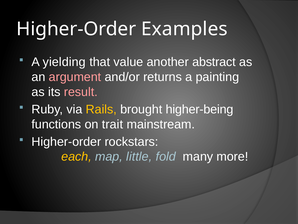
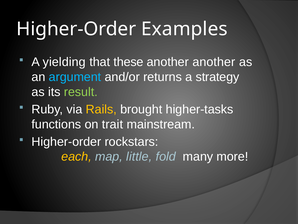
value: value -> these
another abstract: abstract -> another
argument colour: pink -> light blue
painting: painting -> strategy
result colour: pink -> light green
higher-being: higher-being -> higher-tasks
